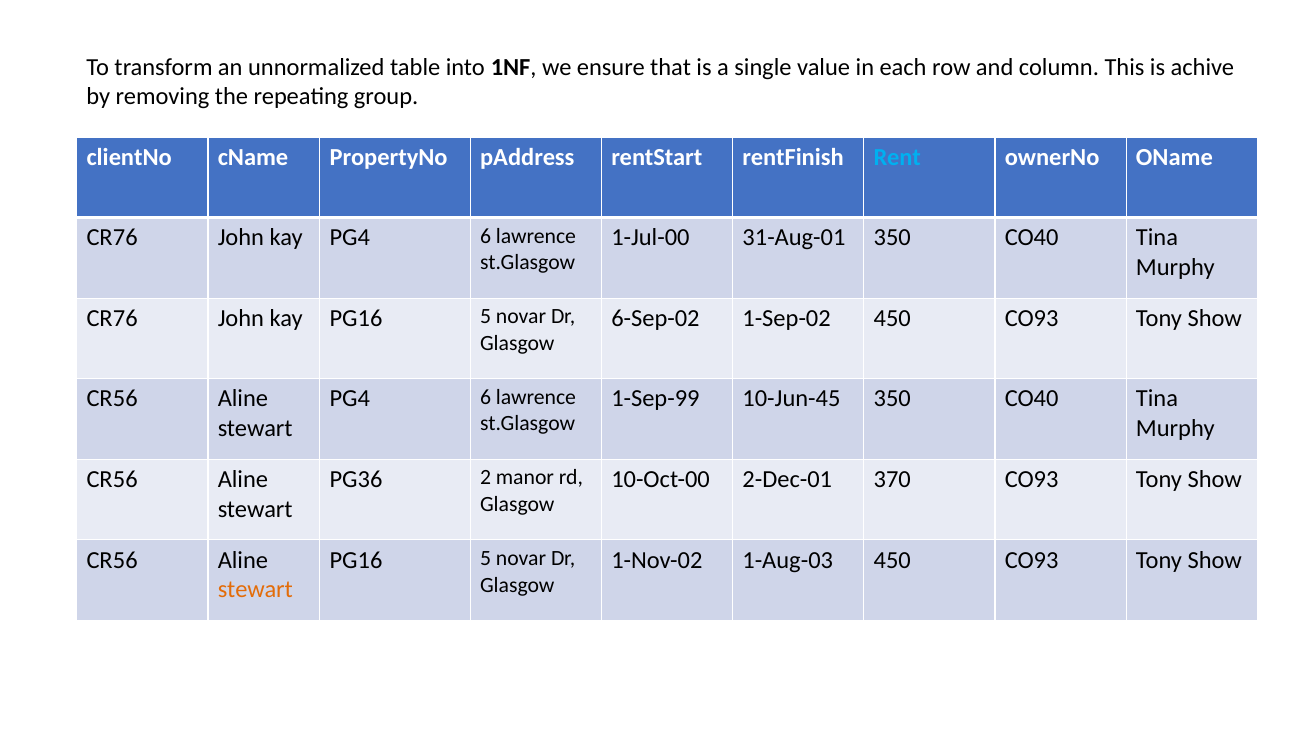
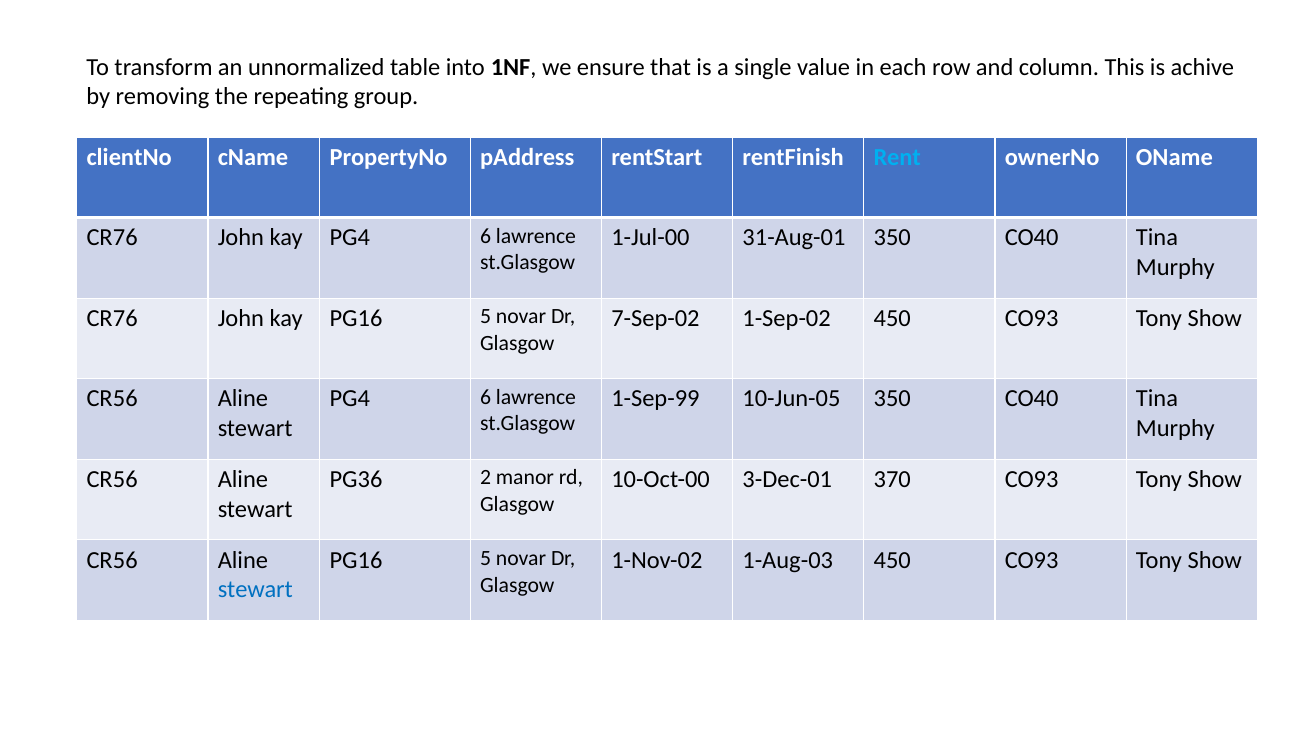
6-Sep-02: 6-Sep-02 -> 7-Sep-02
10-Jun-45: 10-Jun-45 -> 10-Jun-05
2-Dec-01: 2-Dec-01 -> 3-Dec-01
stewart at (255, 590) colour: orange -> blue
